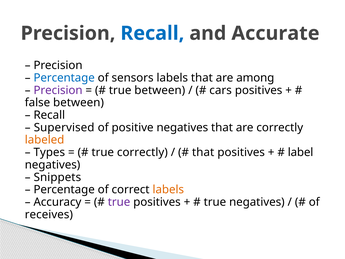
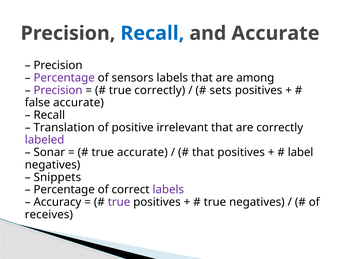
Percentage at (64, 78) colour: blue -> purple
true between: between -> correctly
cars: cars -> sets
false between: between -> accurate
Supervised: Supervised -> Translation
positive negatives: negatives -> irrelevant
labeled colour: orange -> purple
Types: Types -> Sonar
true correctly: correctly -> accurate
labels at (168, 189) colour: orange -> purple
